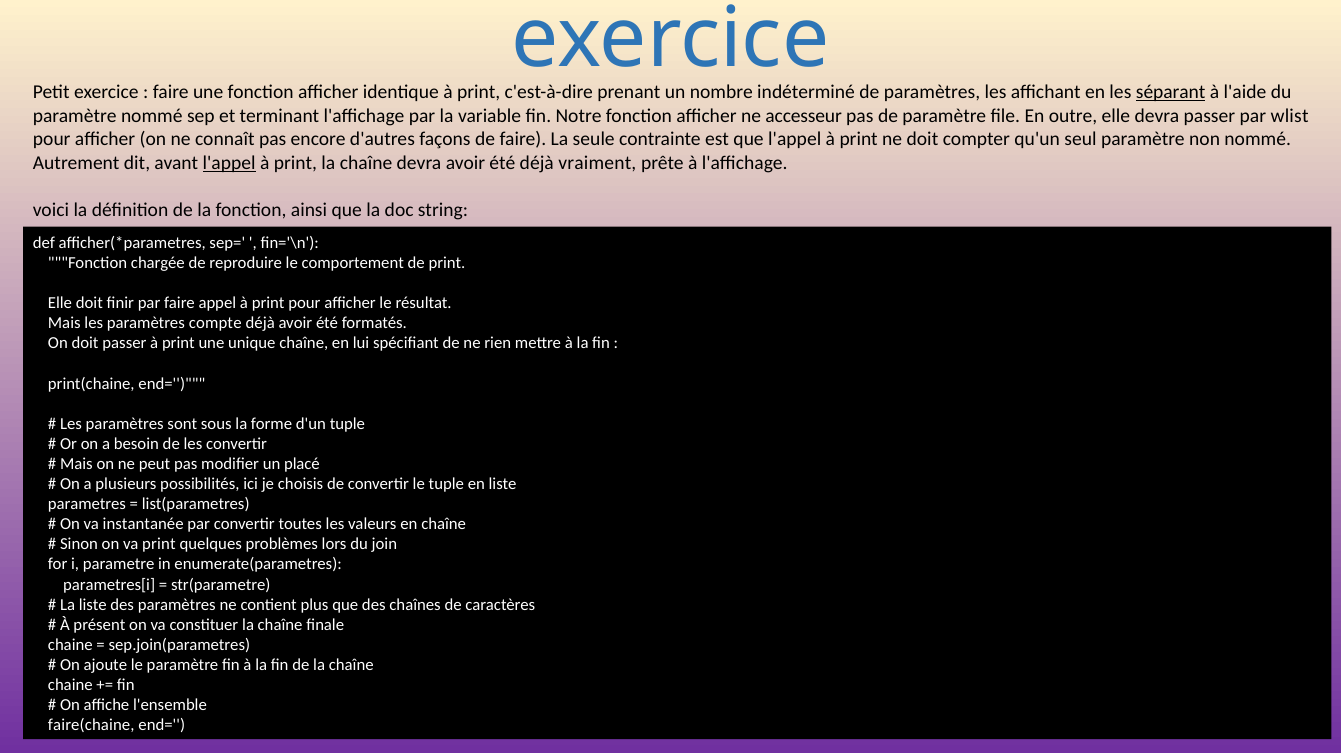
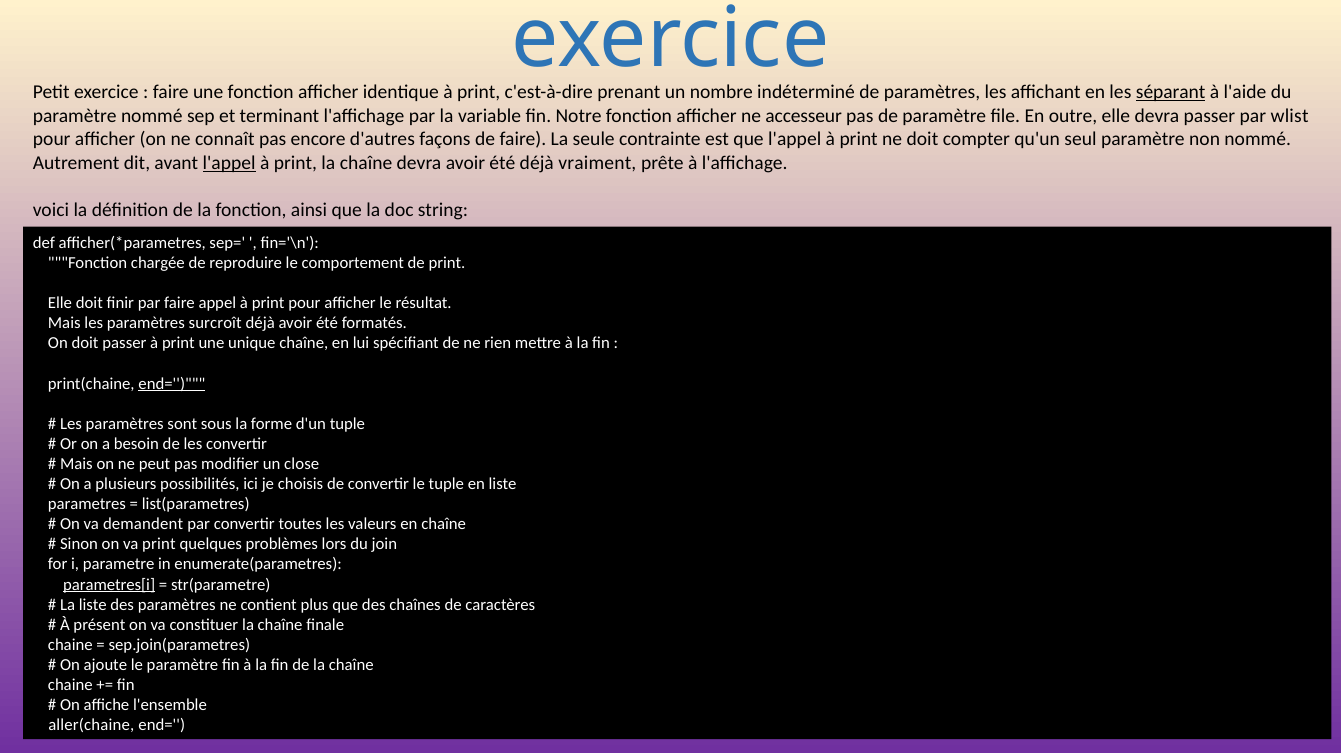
compte: compte -> surcroît
end= at (172, 384) underline: none -> present
placé: placé -> close
instantanée: instantanée -> demandent
parametres[i underline: none -> present
faire(chaine: faire(chaine -> aller(chaine
